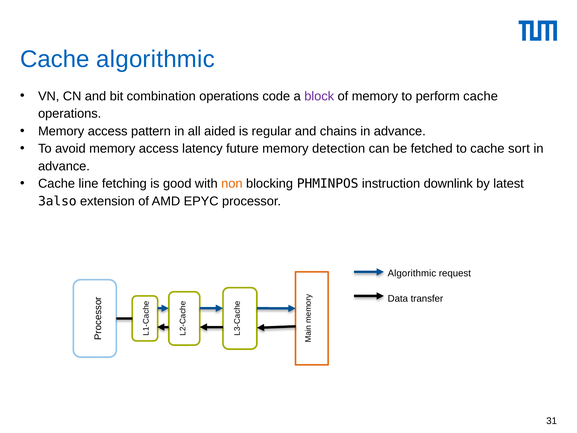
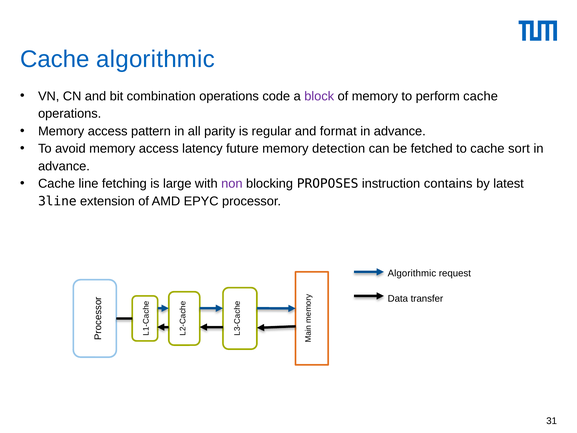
aided: aided -> parity
chains: chains -> format
good: good -> large
non colour: orange -> purple
PHMINPOS: PHMINPOS -> PROPOSES
downlink: downlink -> contains
3also: 3also -> 3line
